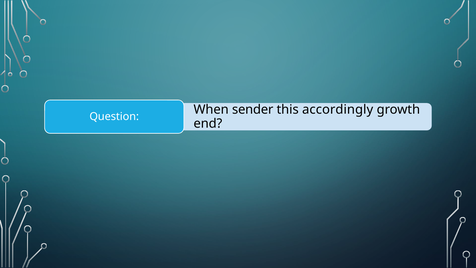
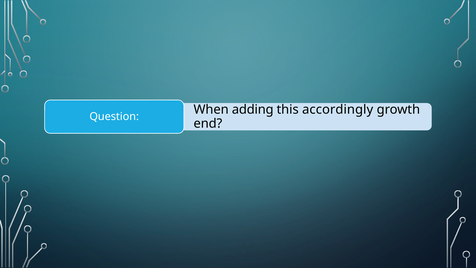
sender: sender -> adding
